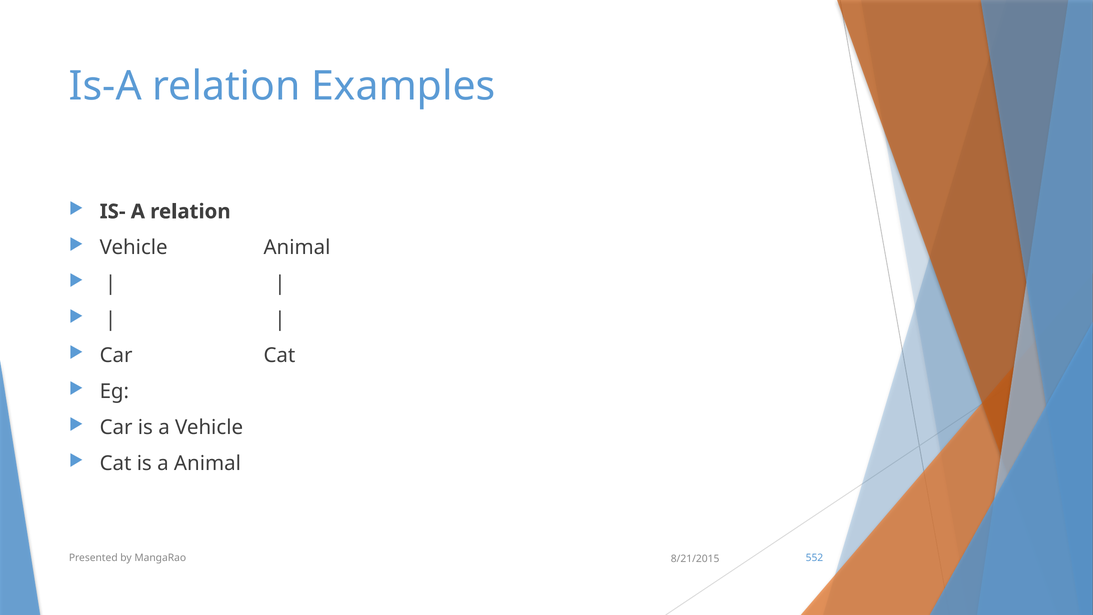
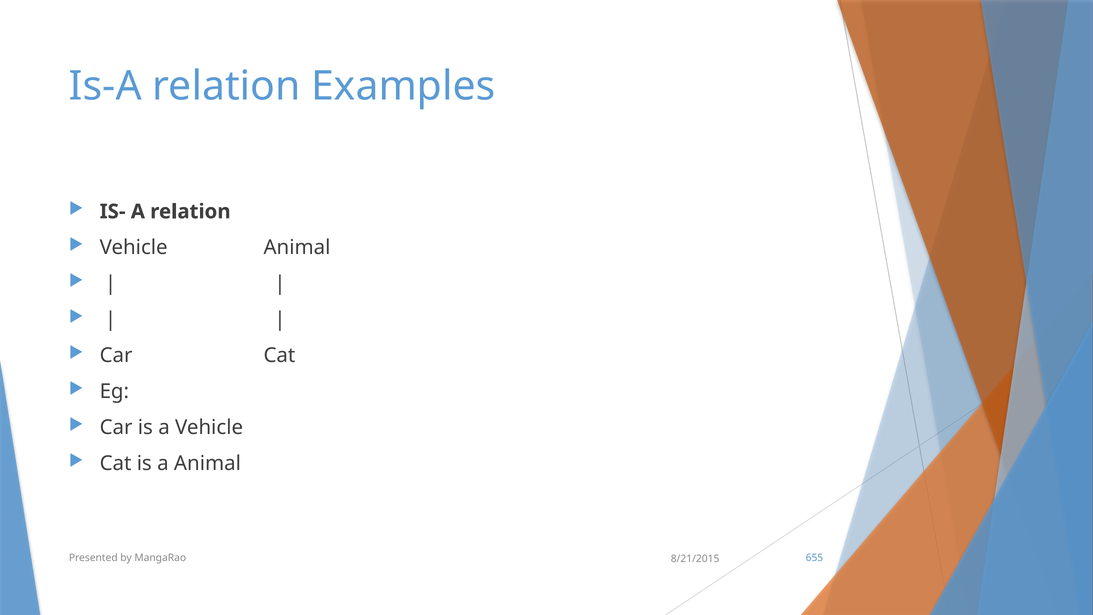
552: 552 -> 655
